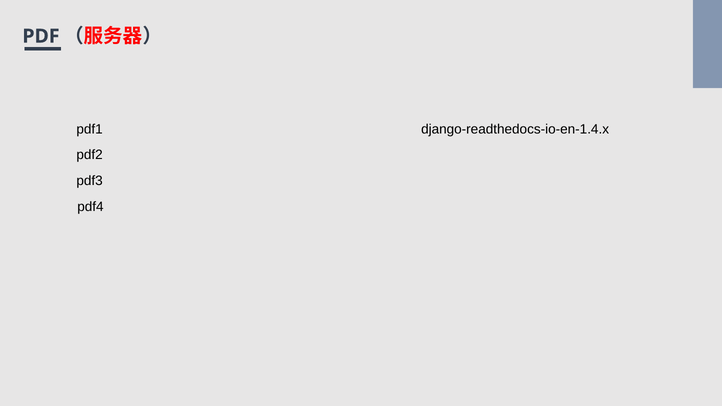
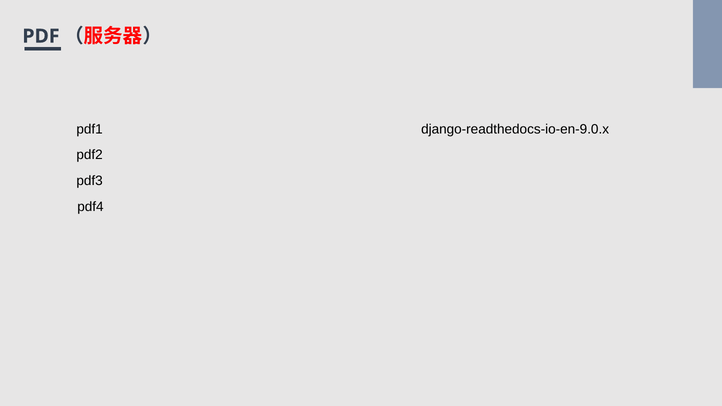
django-readthedocs-io-en-1.4.x: django-readthedocs-io-en-1.4.x -> django-readthedocs-io-en-9.0.x
